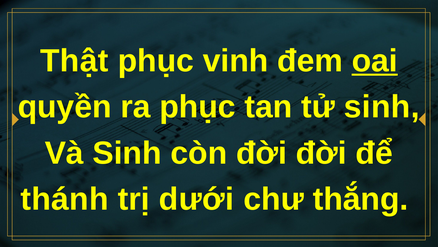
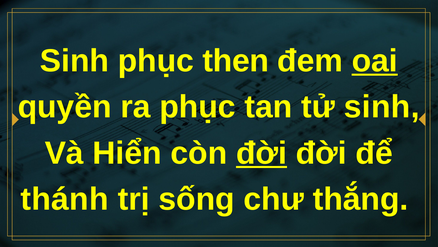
Thật at (74, 61): Thật -> Sinh
vinh: vinh -> then
Và Sinh: Sinh -> Hiển
đời at (261, 153) underline: none -> present
dưới: dưới -> sống
